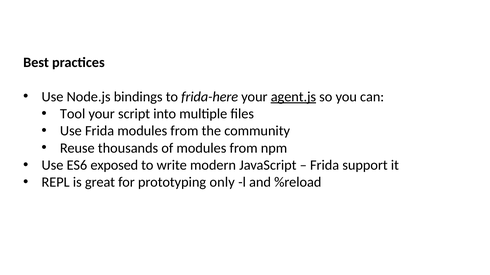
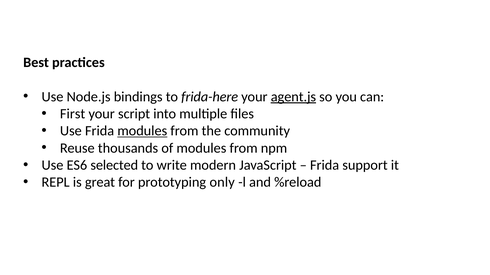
Tool: Tool -> First
modules at (142, 131) underline: none -> present
exposed: exposed -> selected
